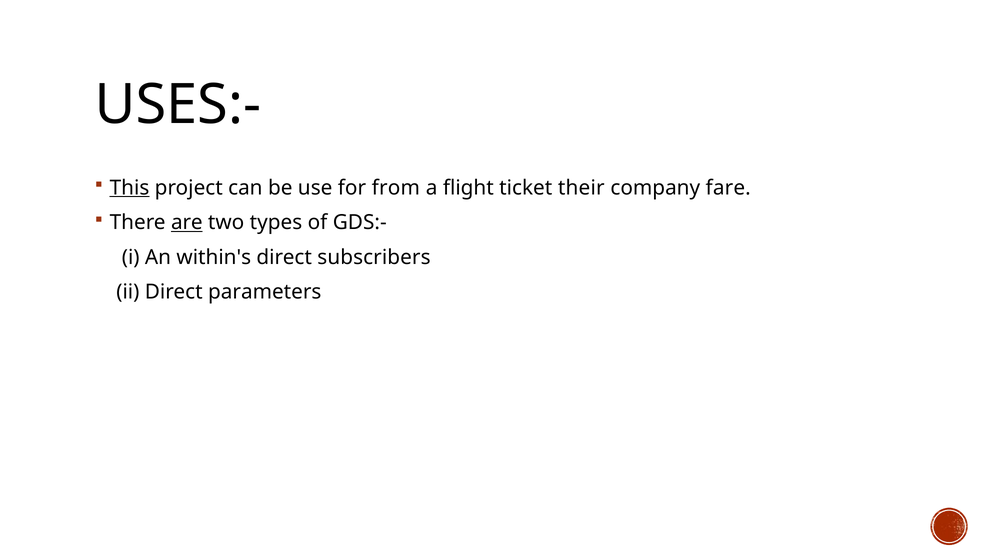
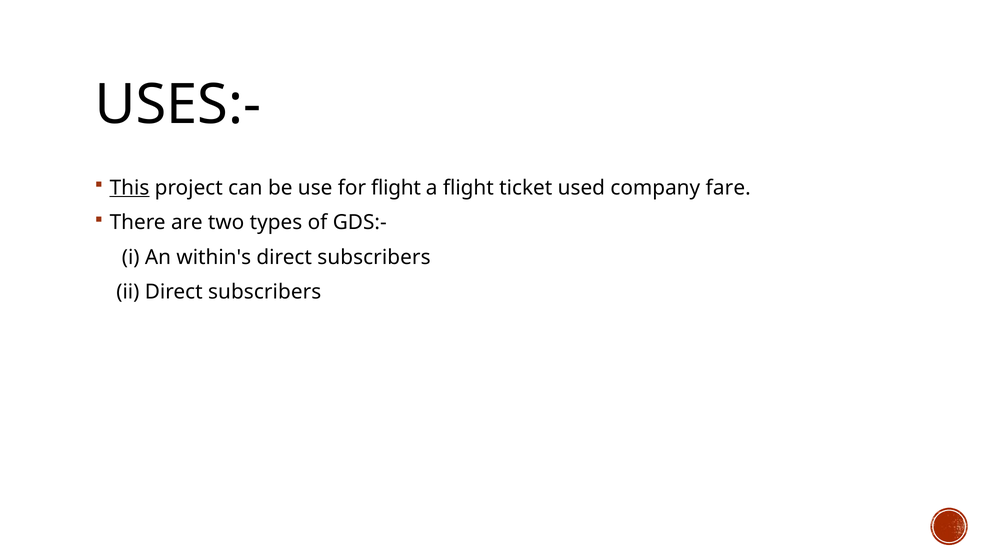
for from: from -> flight
their: their -> used
are underline: present -> none
ii Direct parameters: parameters -> subscribers
